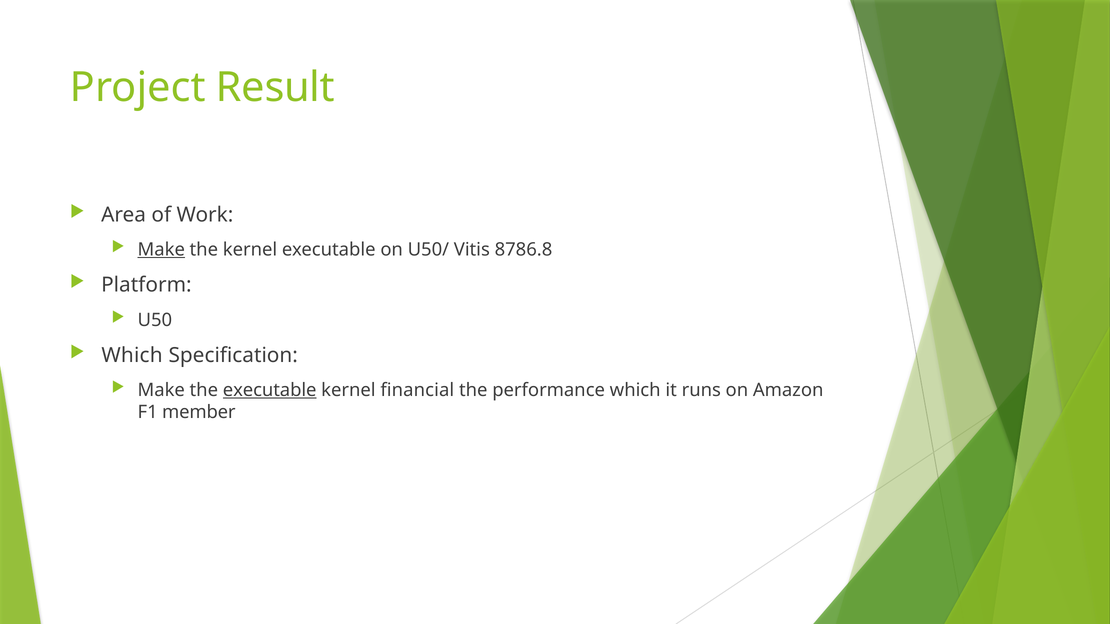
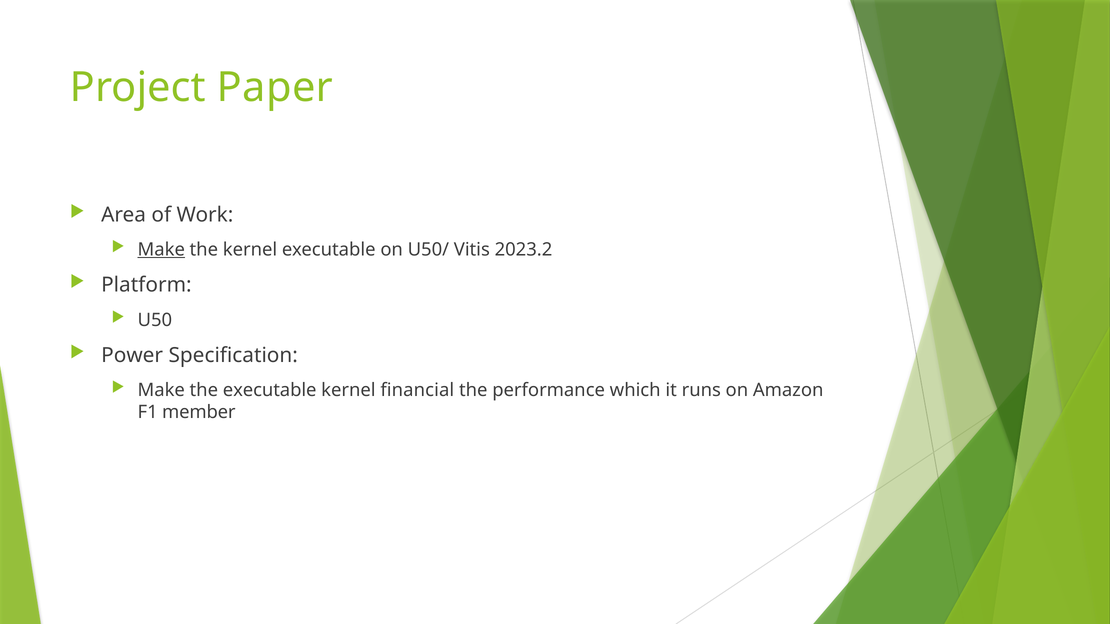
Result: Result -> Paper
8786.8: 8786.8 -> 2023.2
Which at (132, 355): Which -> Power
executable at (270, 390) underline: present -> none
